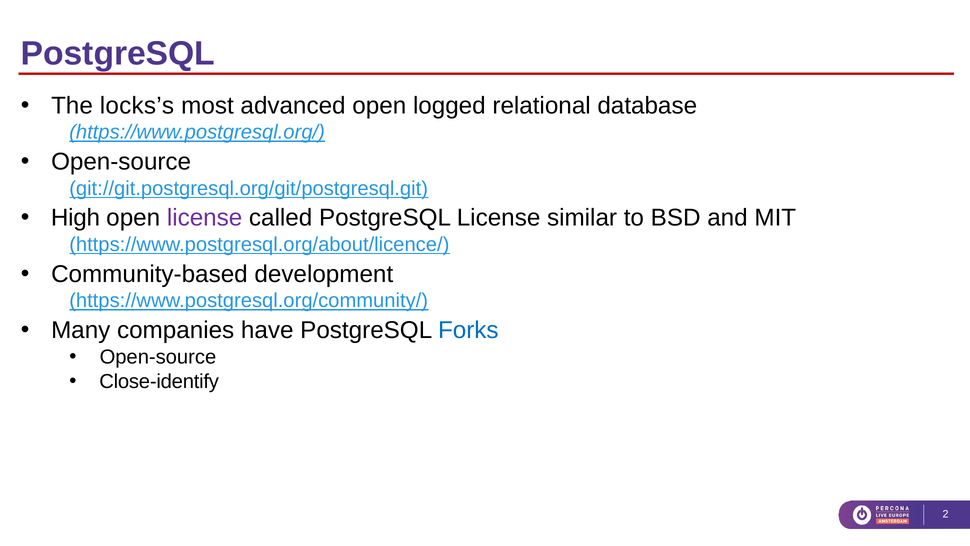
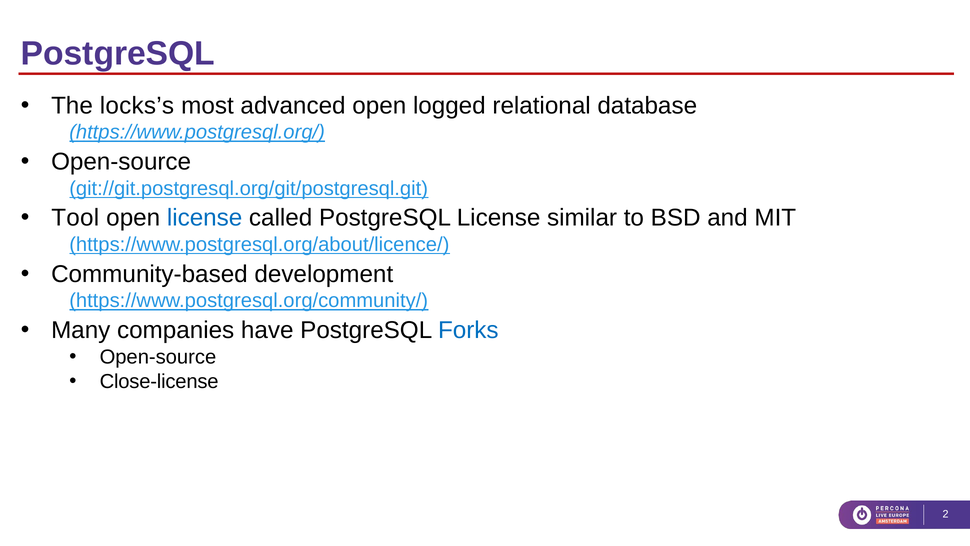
High: High -> Tool
license at (205, 218) colour: purple -> blue
Close-identify: Close-identify -> Close-license
